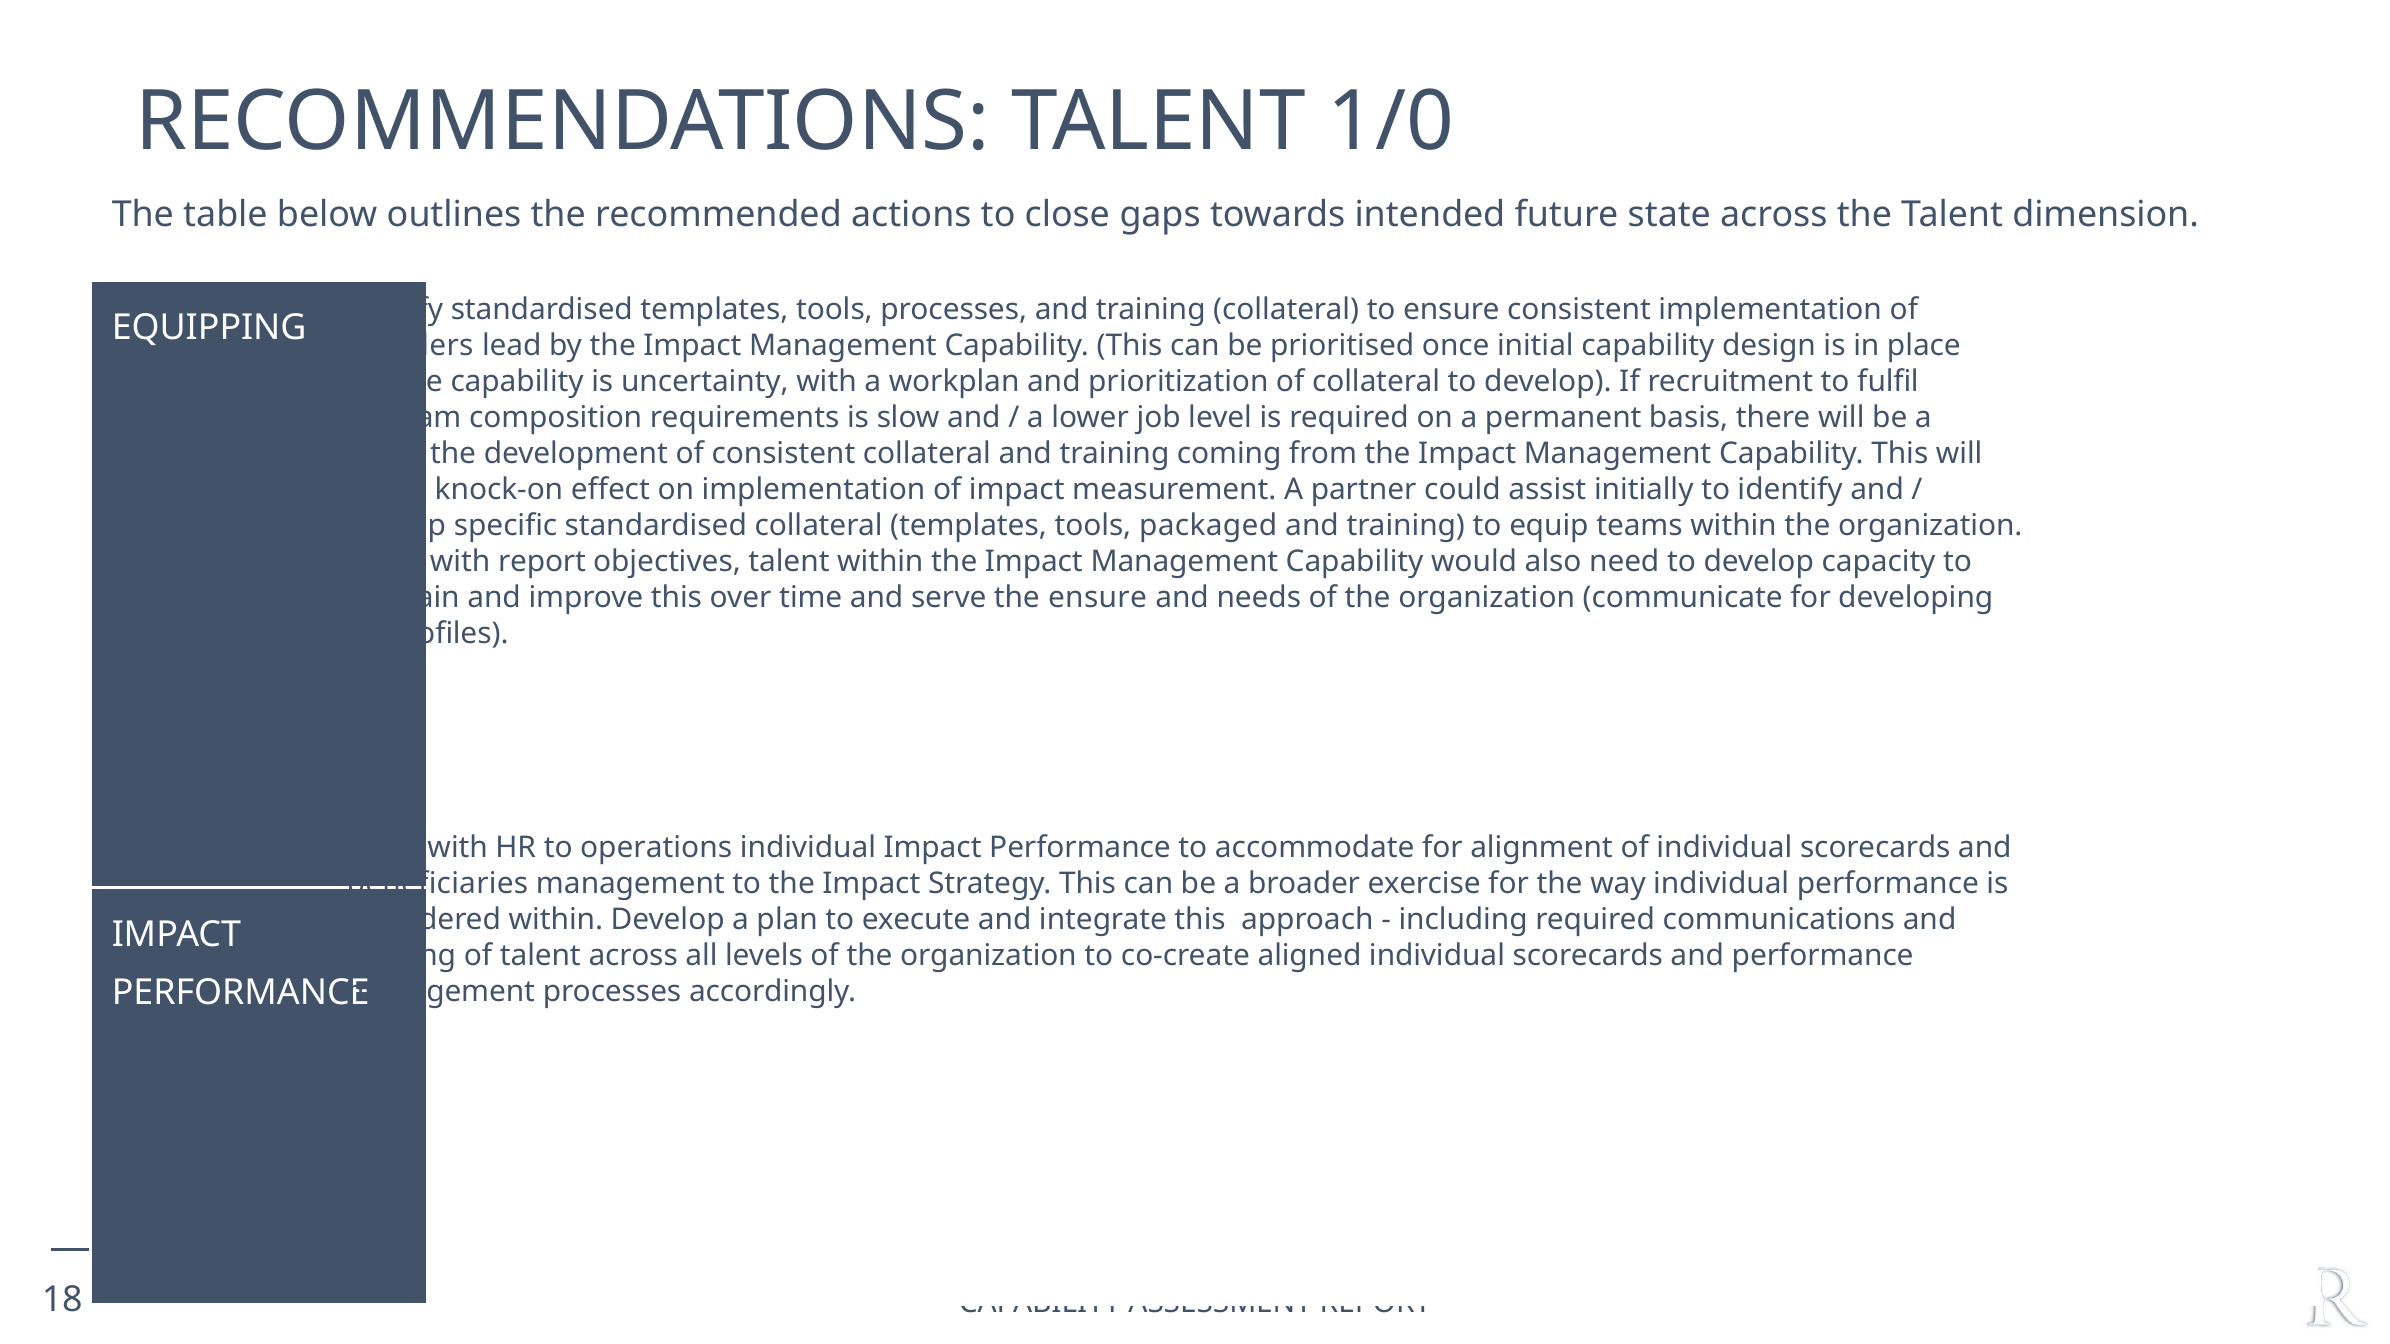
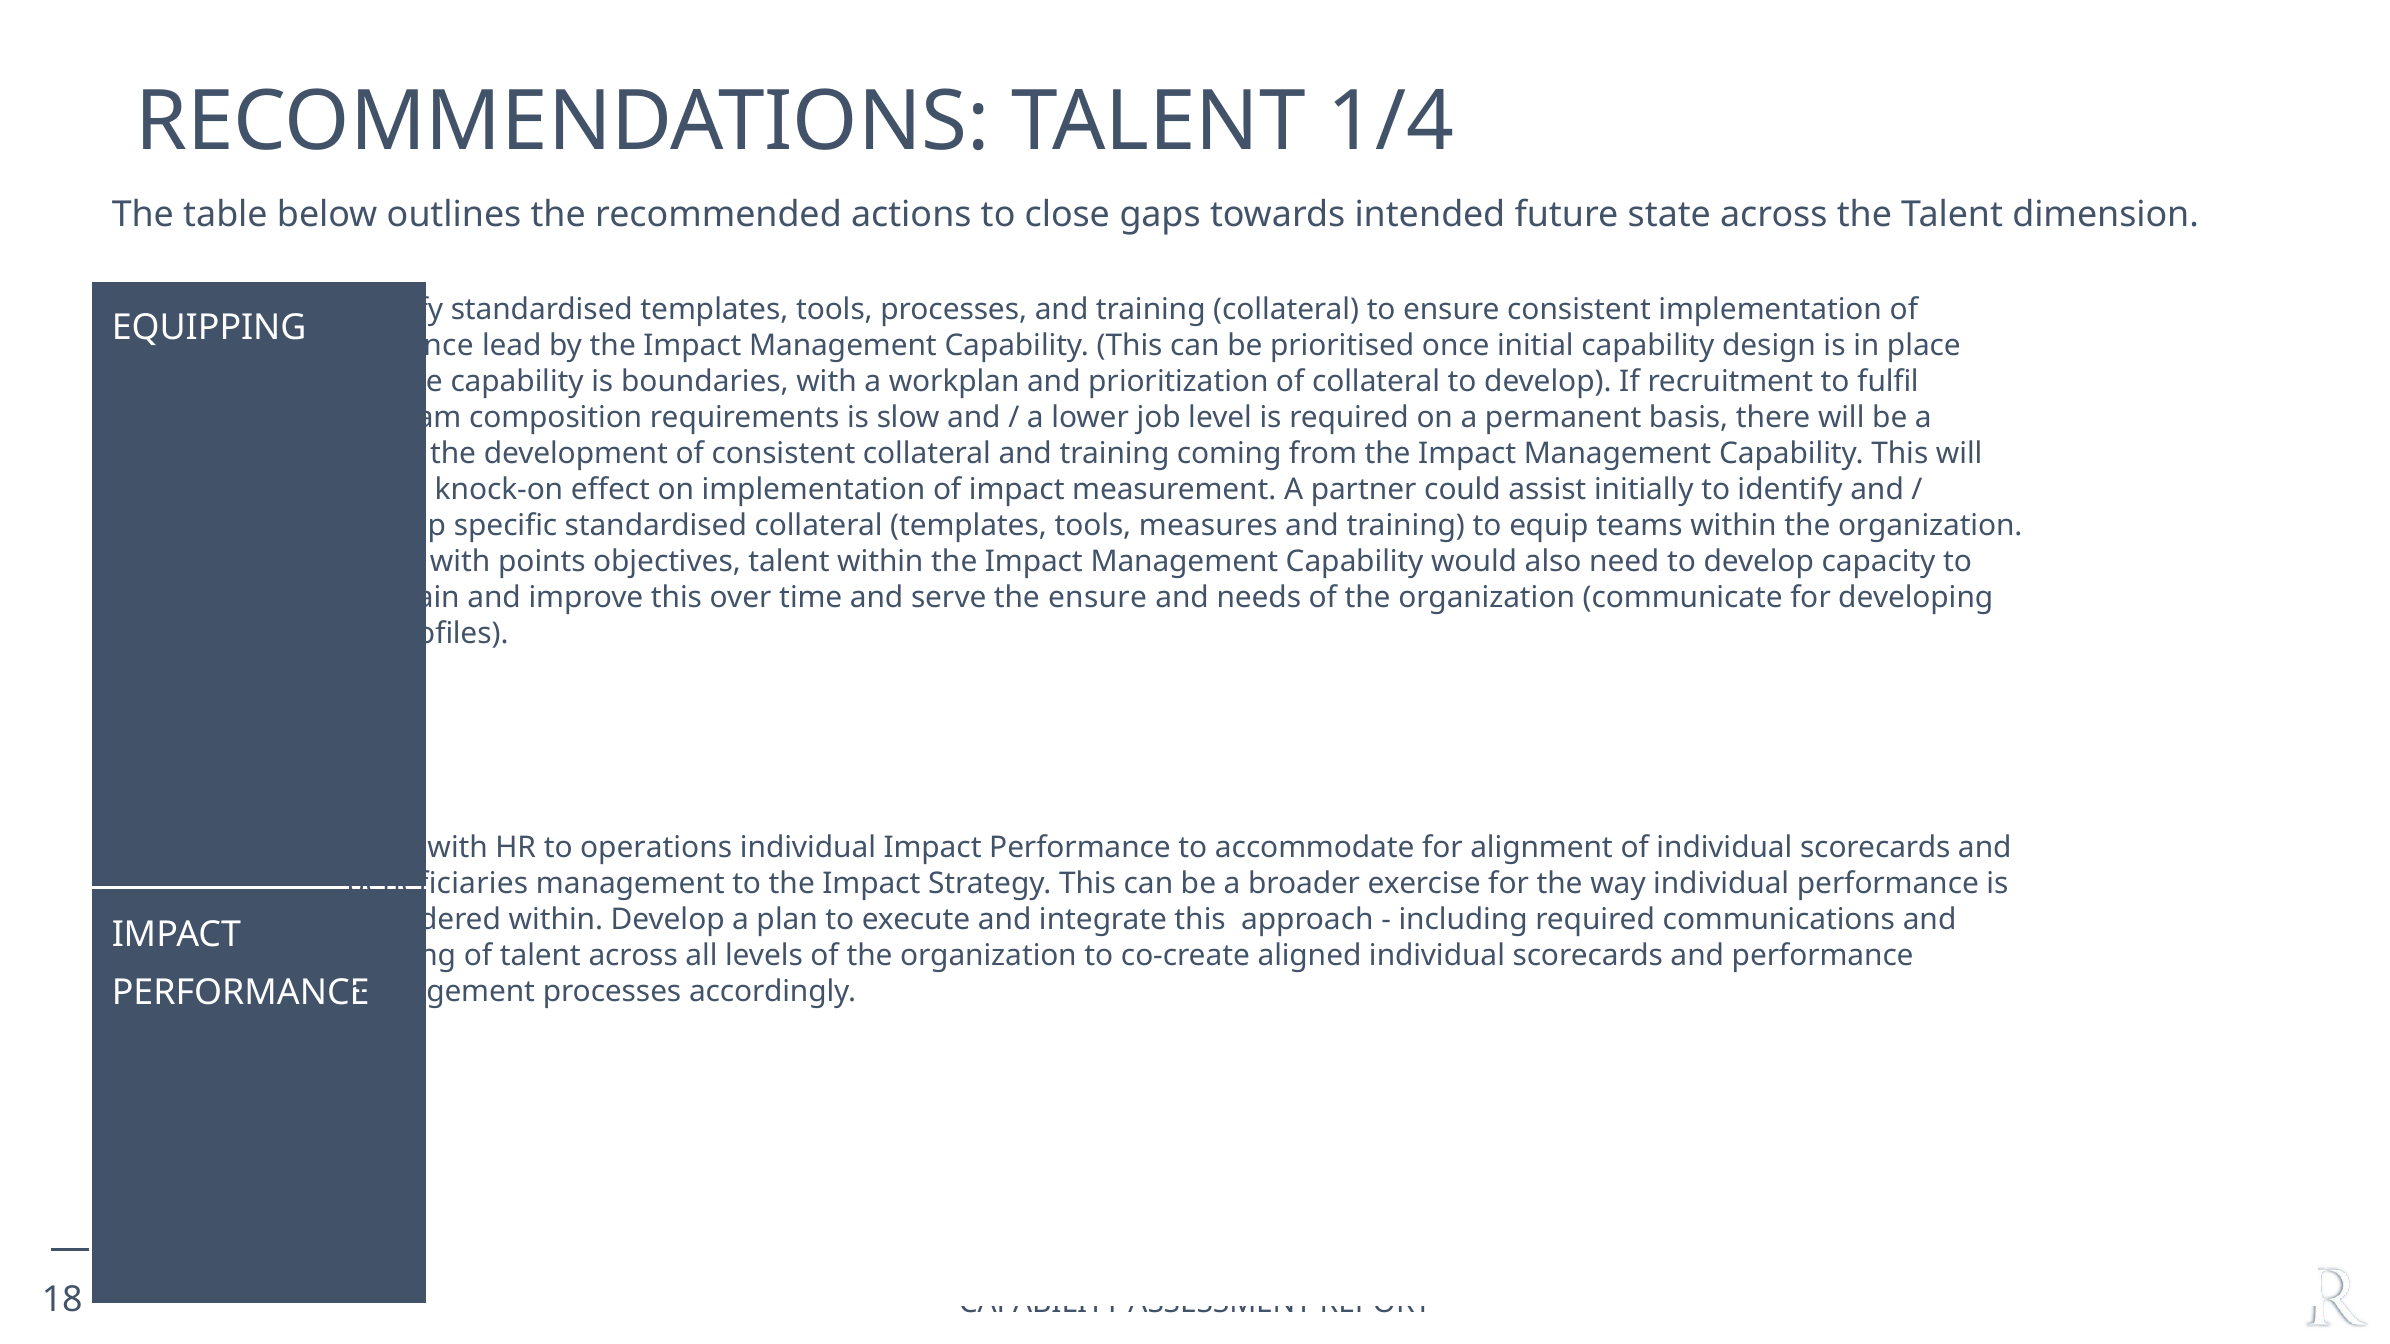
1/0: 1/0 -> 1/4
considers: considers -> relevance
uncertainty: uncertainty -> boundaries
packaged: packaged -> measures
with report: report -> points
